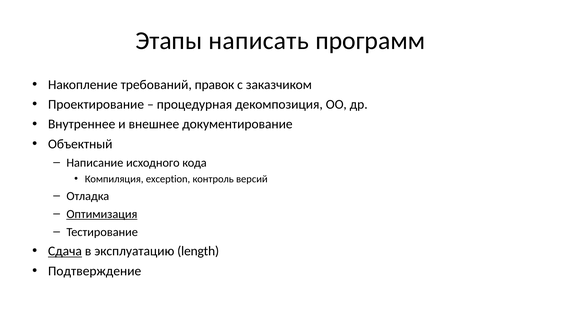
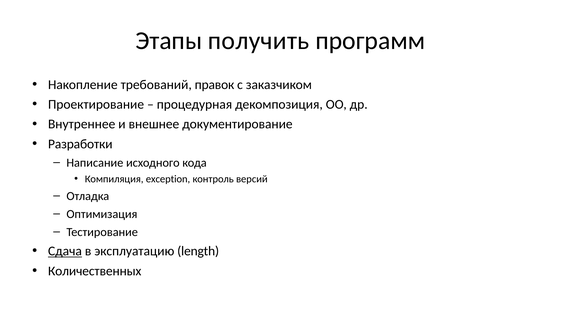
написать: написать -> получить
Объектный: Объектный -> Разработки
Оптимизация underline: present -> none
Подтверждение: Подтверждение -> Количественных
